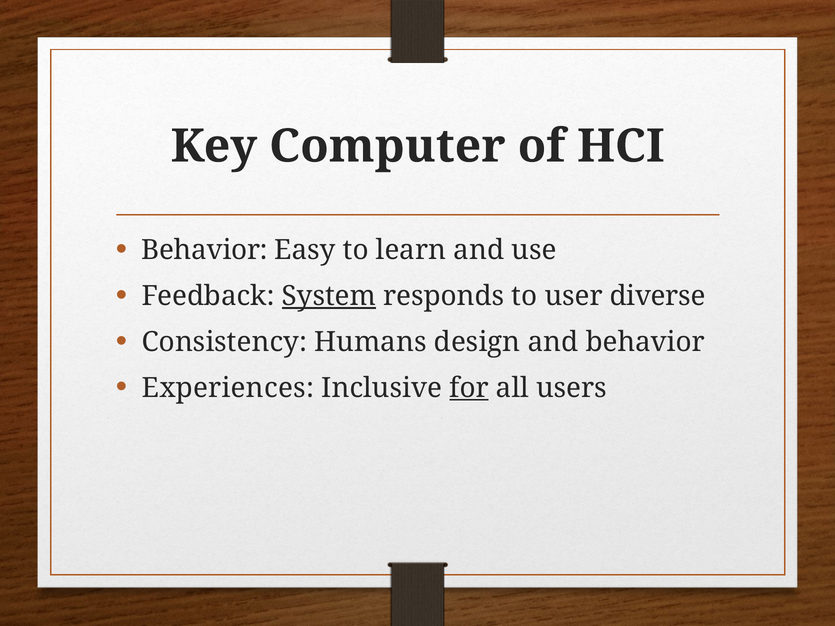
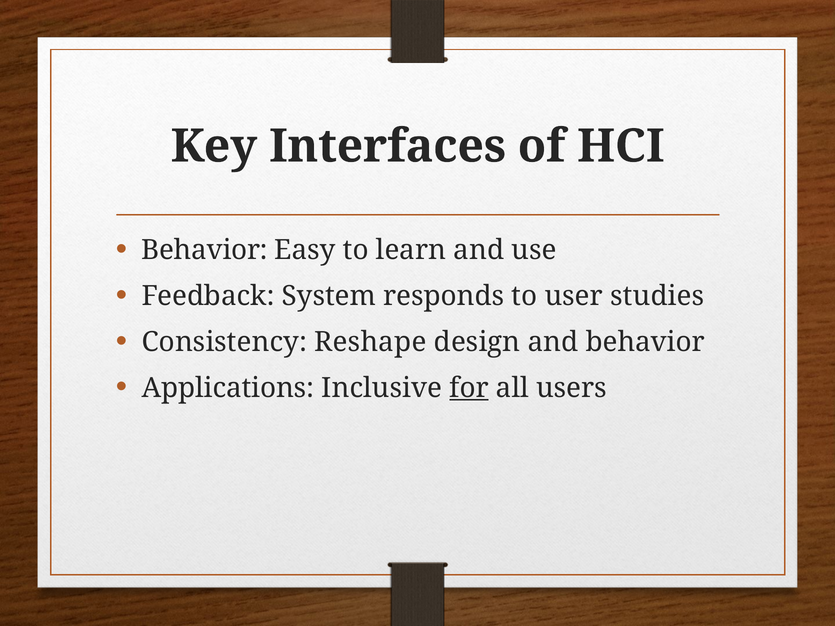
Computer: Computer -> Interfaces
System underline: present -> none
diverse: diverse -> studies
Humans: Humans -> Reshape
Experiences: Experiences -> Applications
